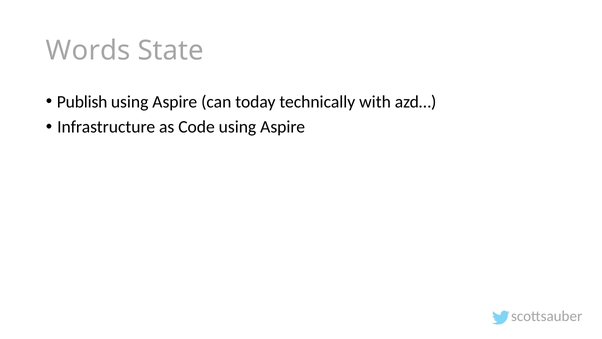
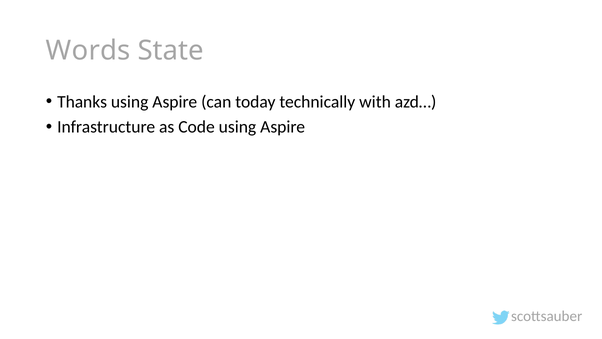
Publish: Publish -> Thanks
